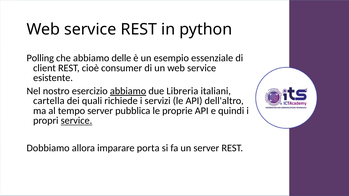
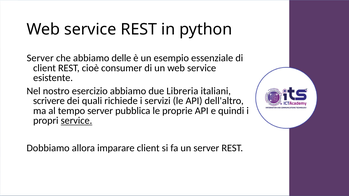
Polling at (40, 58): Polling -> Server
abbiamo at (128, 91) underline: present -> none
cartella: cartella -> scrivere
imparare porta: porta -> client
